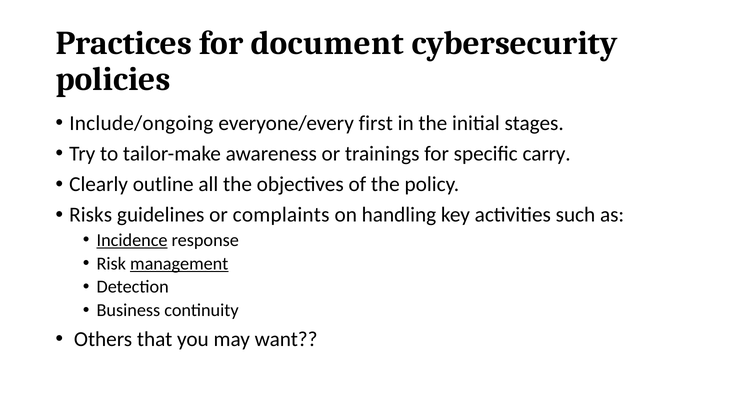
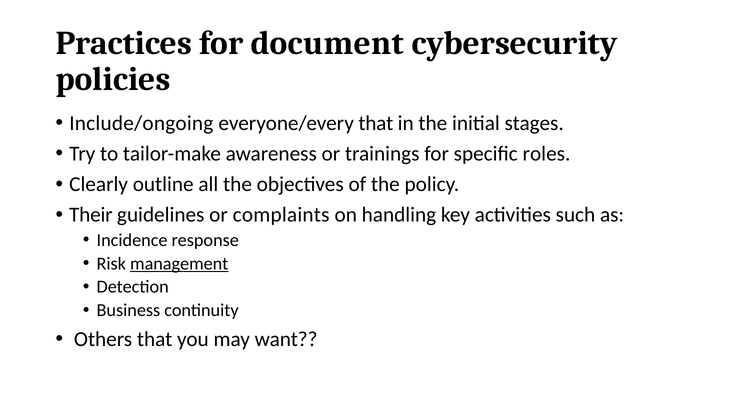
everyone/every first: first -> that
carry: carry -> roles
Risks: Risks -> Their
Incidence underline: present -> none
